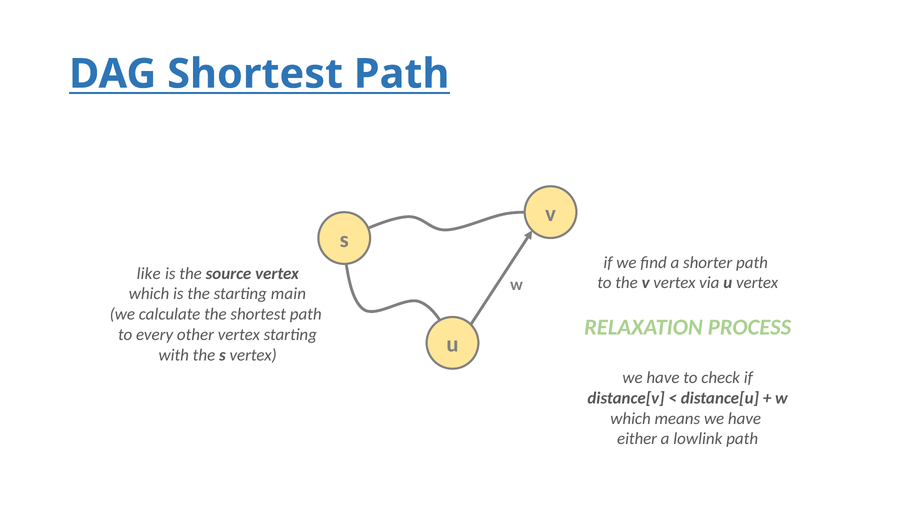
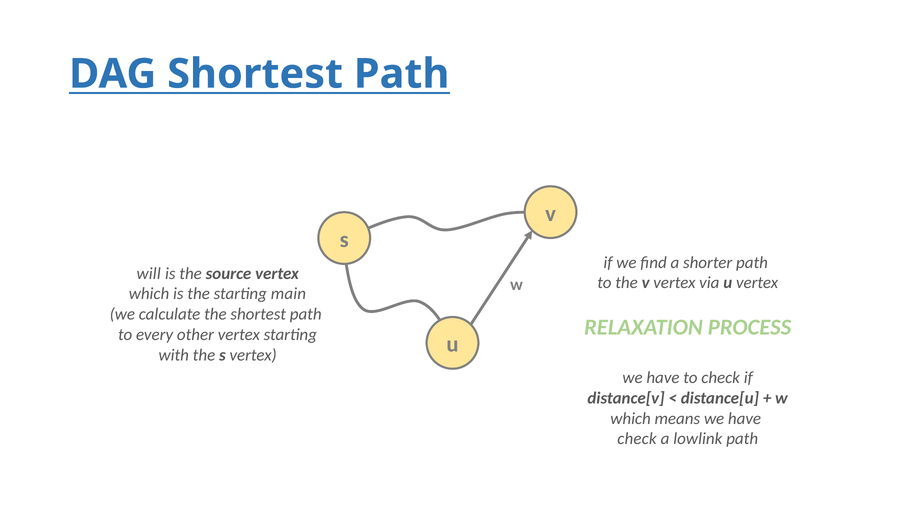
like: like -> will
either at (637, 439): either -> check
